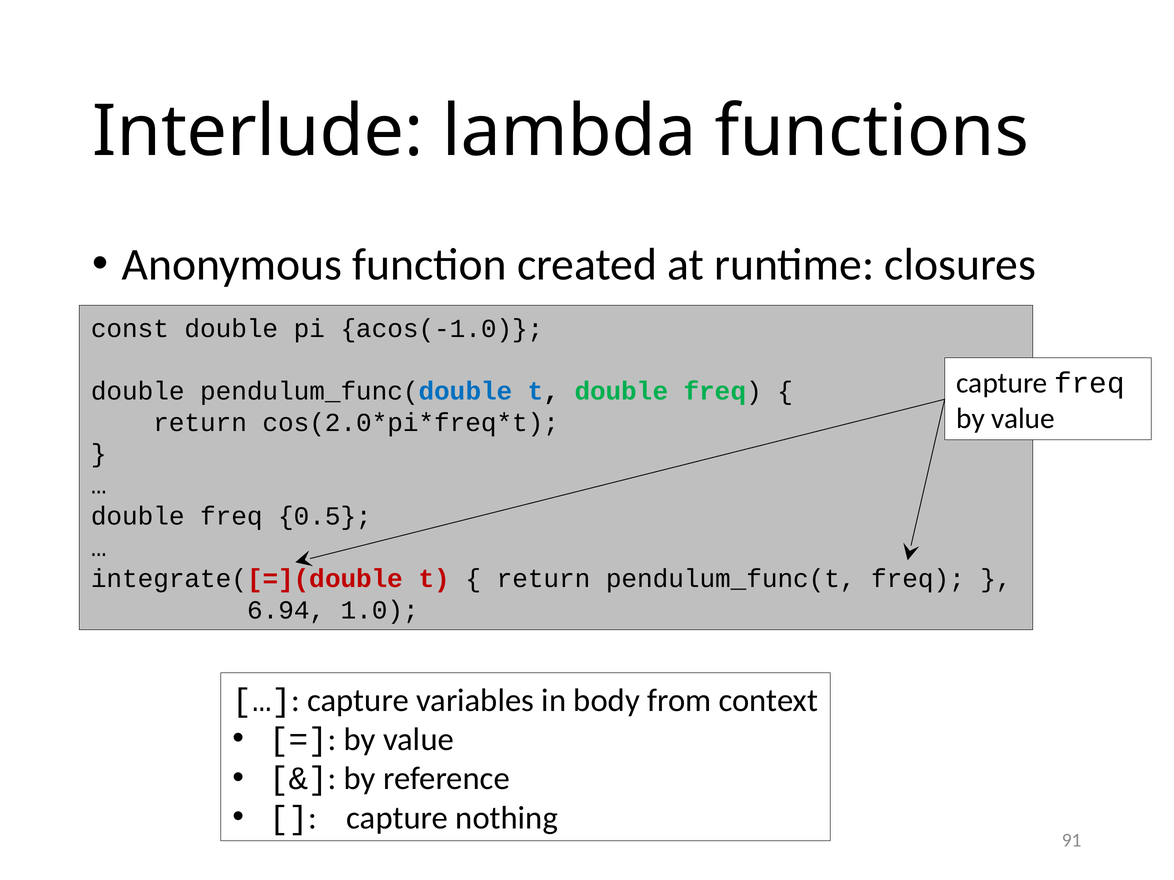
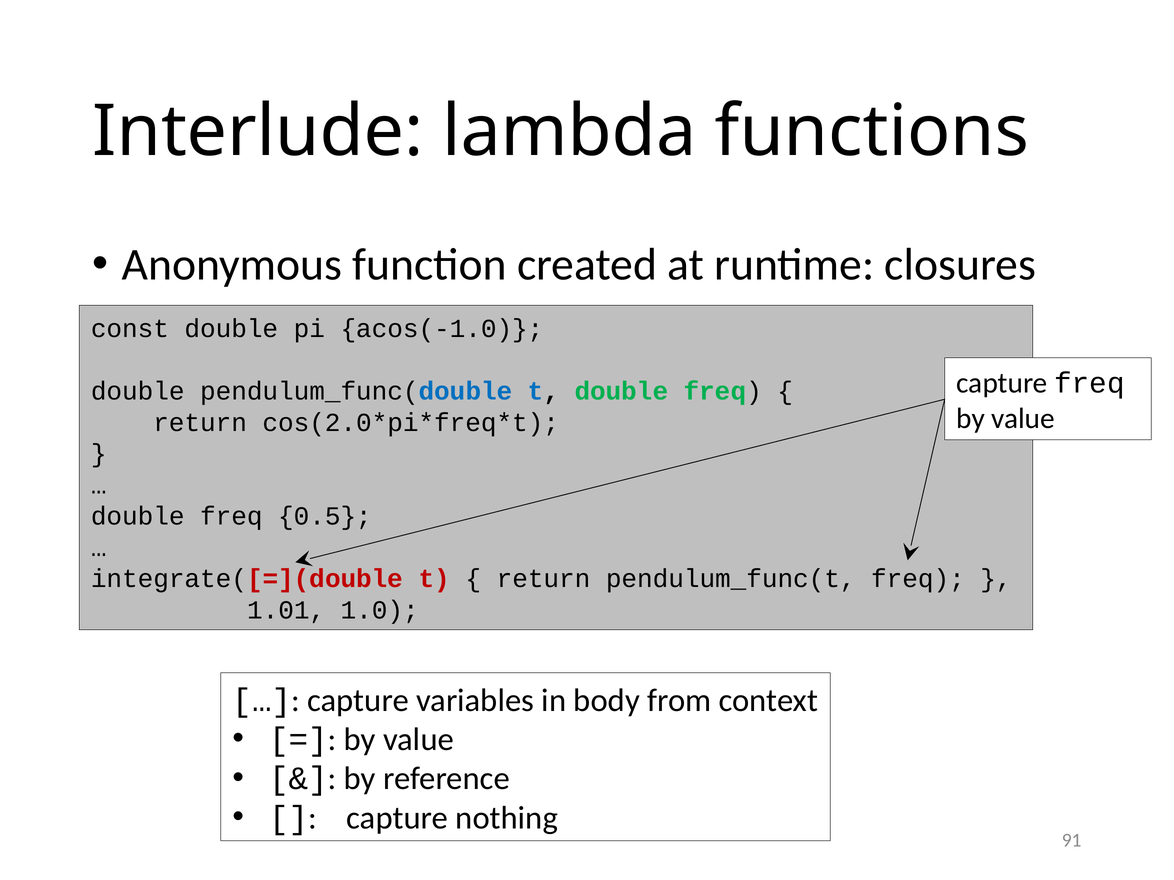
6.94: 6.94 -> 1.01
